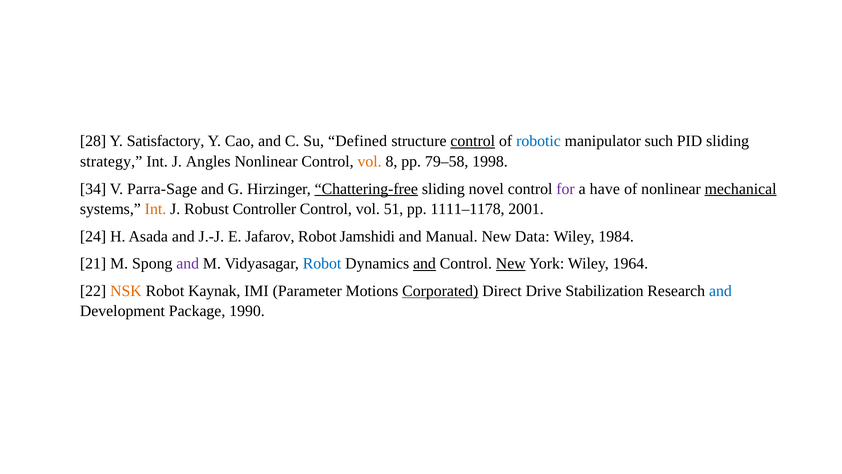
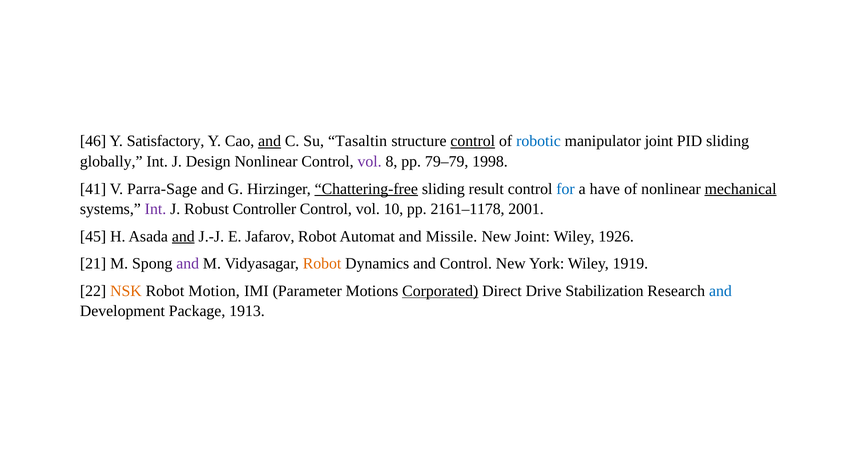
28: 28 -> 46
and at (270, 141) underline: none -> present
Defined: Defined -> Tasaltin
manipulator such: such -> joint
strategy: strategy -> globally
Angles: Angles -> Design
vol at (370, 161) colour: orange -> purple
79–58: 79–58 -> 79–79
34: 34 -> 41
novel: novel -> result
for colour: purple -> blue
Int at (155, 209) colour: orange -> purple
51: 51 -> 10
1111–1178: 1111–1178 -> 2161–1178
24: 24 -> 45
and at (183, 236) underline: none -> present
Jamshidi: Jamshidi -> Automat
Manual: Manual -> Missile
New Data: Data -> Joint
1984: 1984 -> 1926
Robot at (322, 263) colour: blue -> orange
and at (425, 263) underline: present -> none
New at (511, 263) underline: present -> none
1964: 1964 -> 1919
Kaynak: Kaynak -> Motion
1990: 1990 -> 1913
